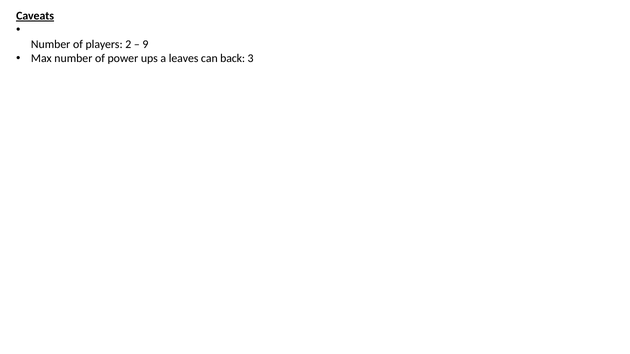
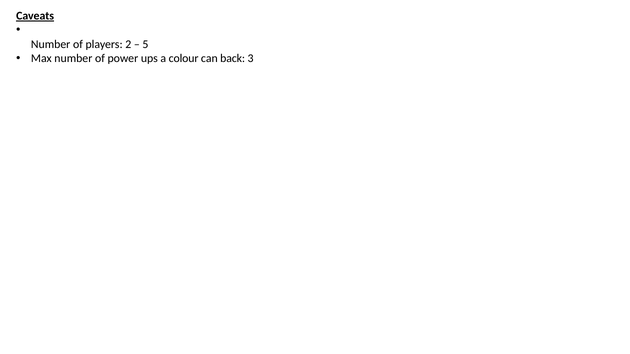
9: 9 -> 5
leaves: leaves -> colour
